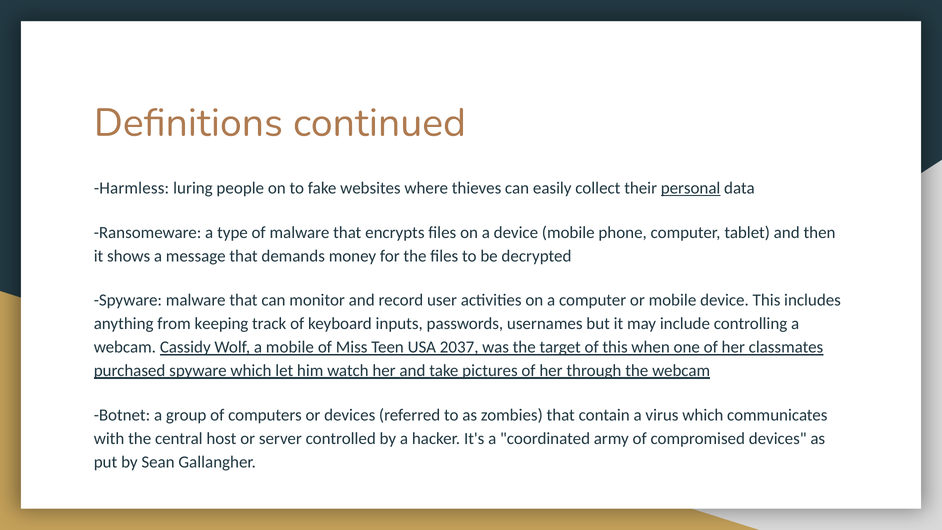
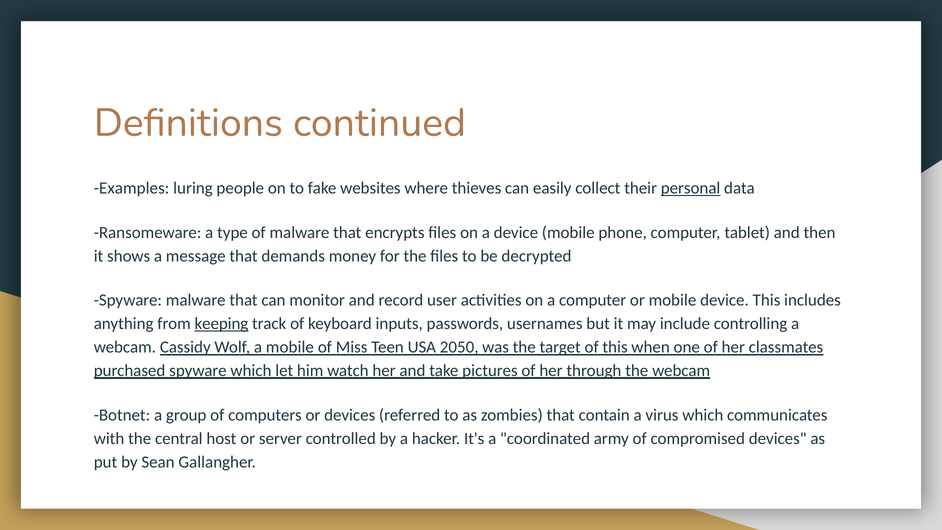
Harmless: Harmless -> Examples
keeping underline: none -> present
2037: 2037 -> 2050
